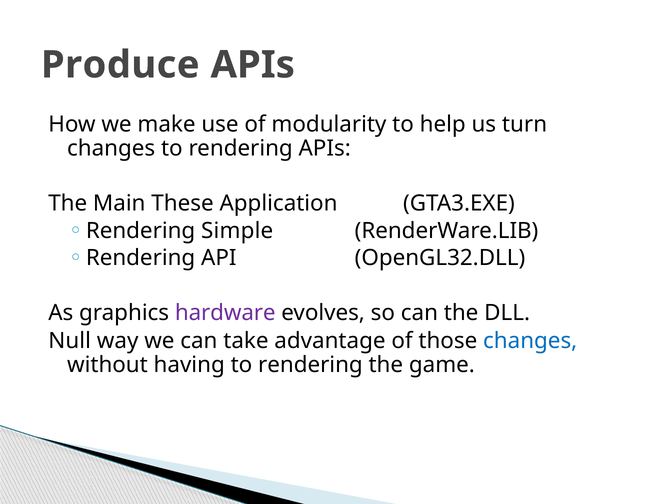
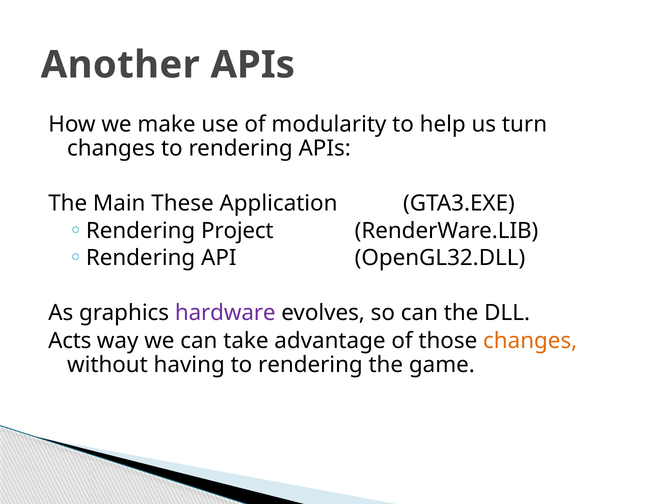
Produce: Produce -> Another
Simple: Simple -> Project
Null: Null -> Acts
changes at (530, 341) colour: blue -> orange
